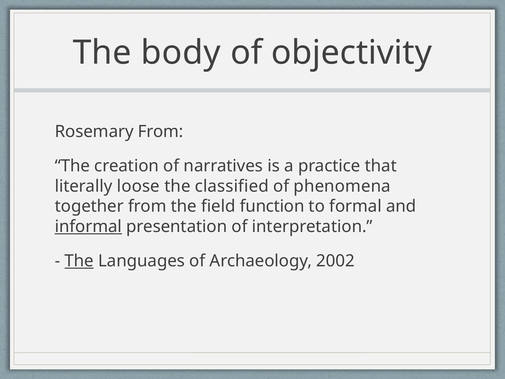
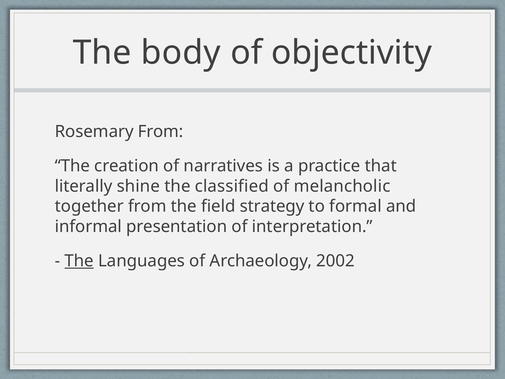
loose: loose -> shine
phenomena: phenomena -> melancholic
function: function -> strategy
informal underline: present -> none
